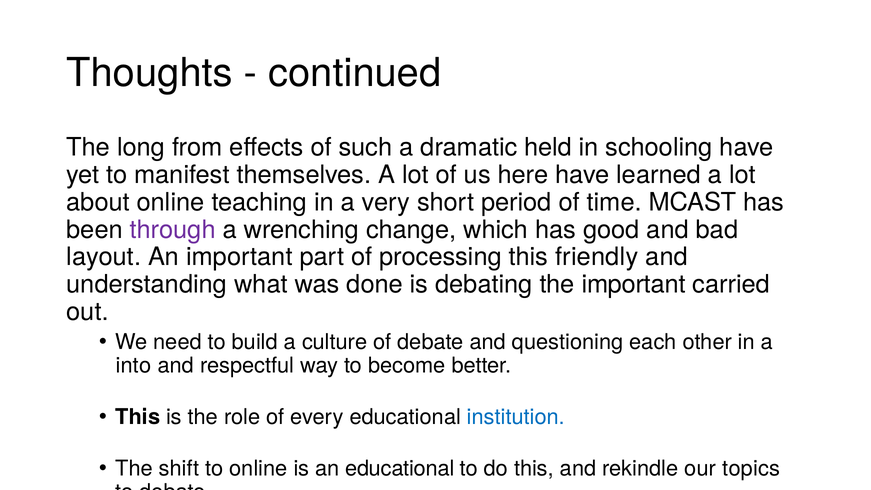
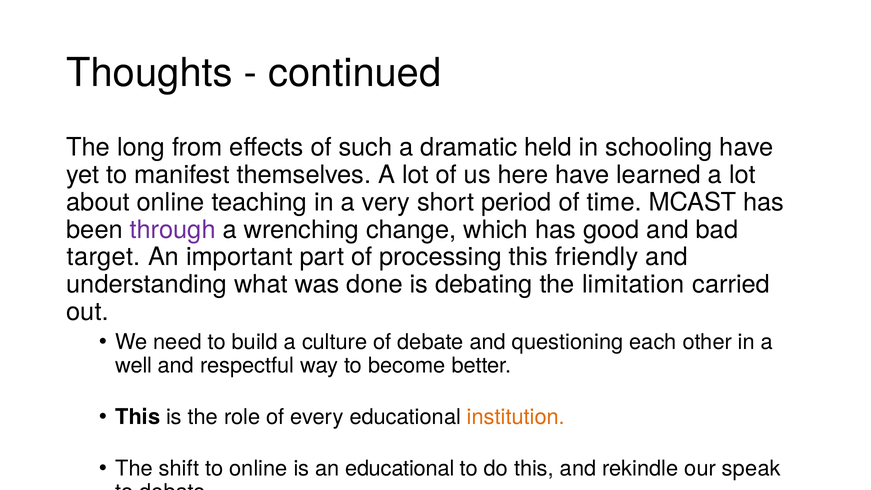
layout: layout -> target
the important: important -> limitation
into: into -> well
institution colour: blue -> orange
topics: topics -> speak
